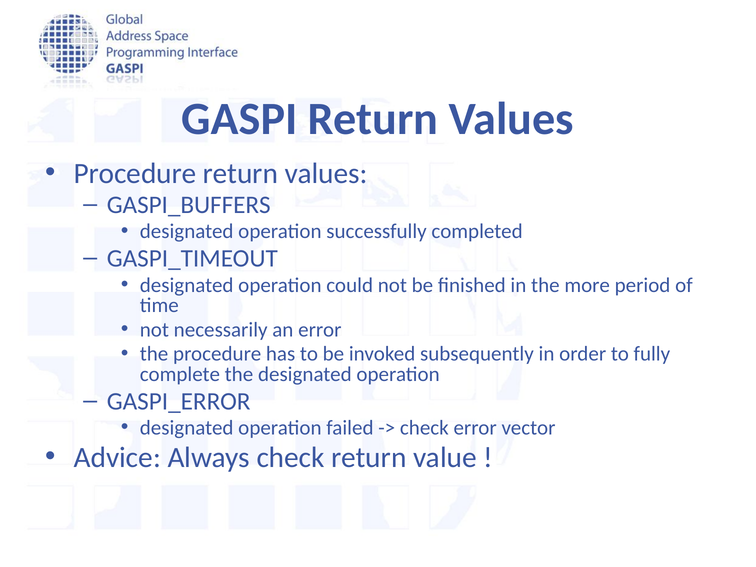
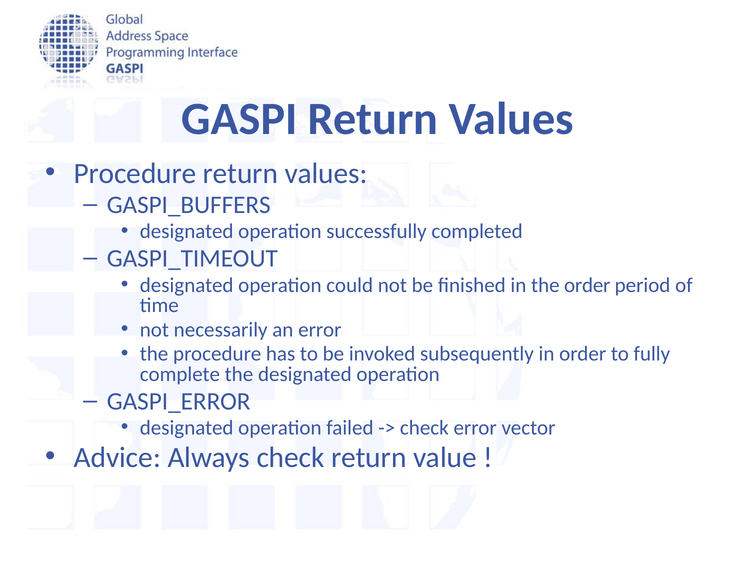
the more: more -> order
